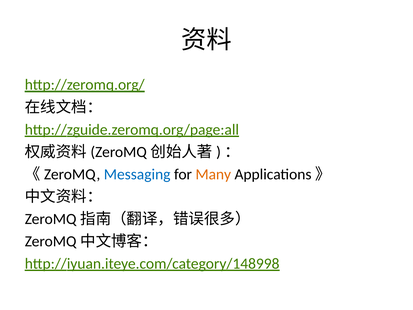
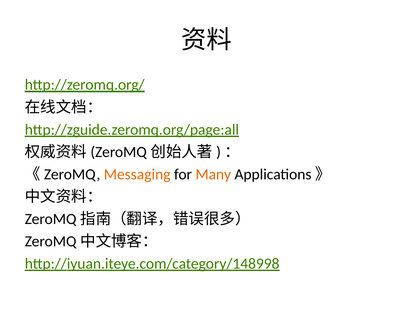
Messaging colour: blue -> orange
